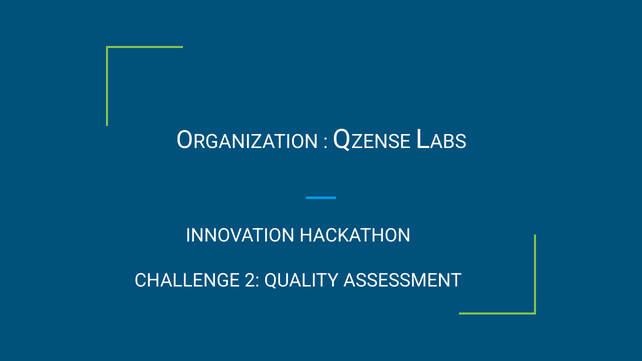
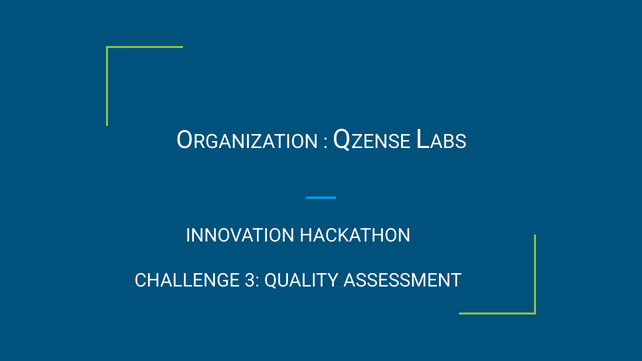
2: 2 -> 3
